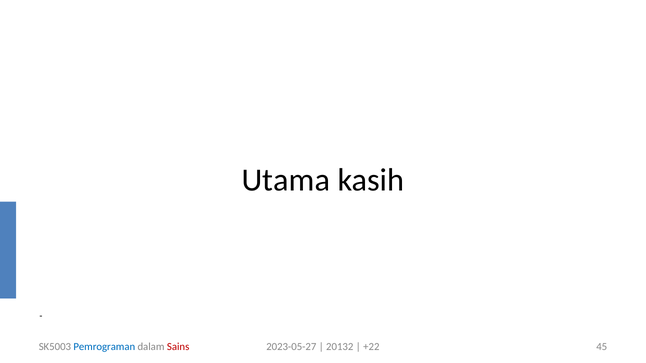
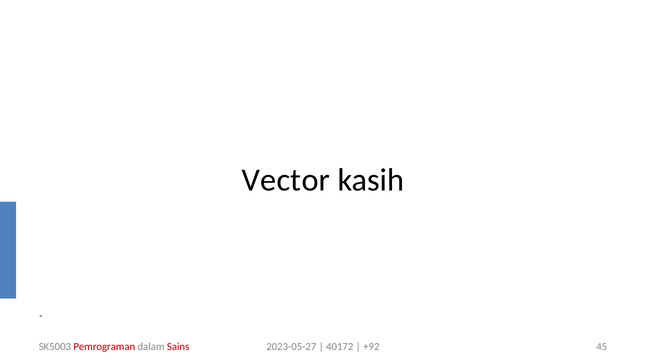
Utama: Utama -> Vector
Pemrograman colour: blue -> red
20132: 20132 -> 40172
+22: +22 -> +92
